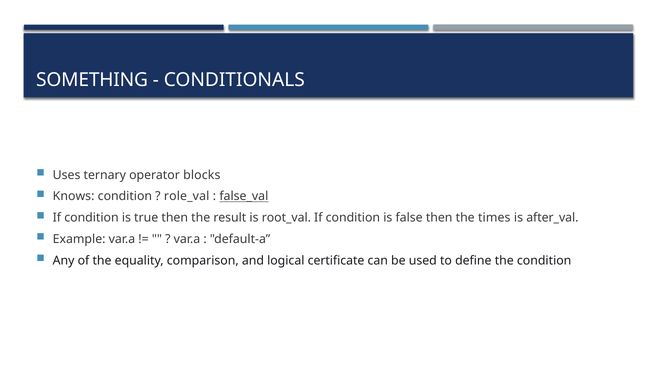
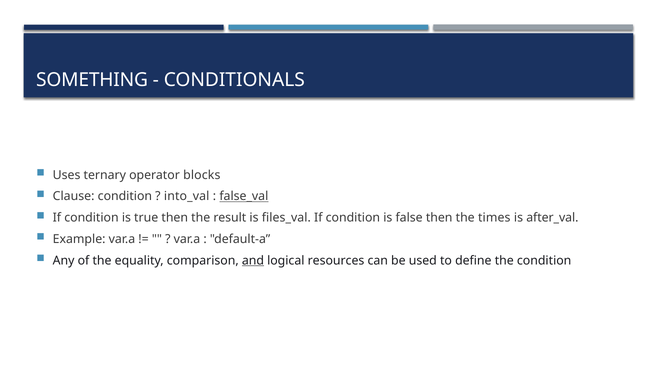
Knows: Knows -> Clause
role_val: role_val -> into_val
root_val: root_val -> files_val
and underline: none -> present
certificate: certificate -> resources
